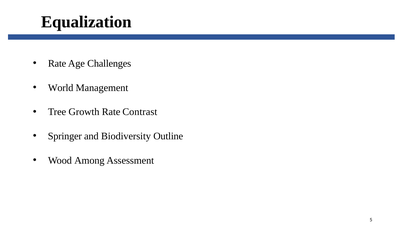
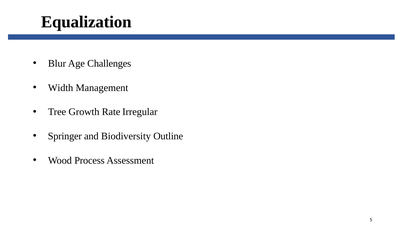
Rate at (57, 63): Rate -> Blur
World: World -> Width
Contrast: Contrast -> Irregular
Among: Among -> Process
